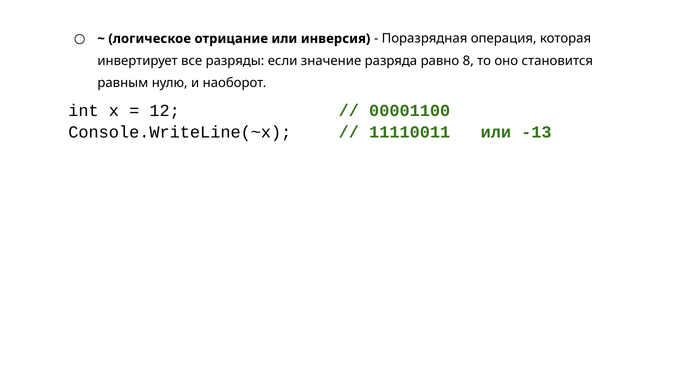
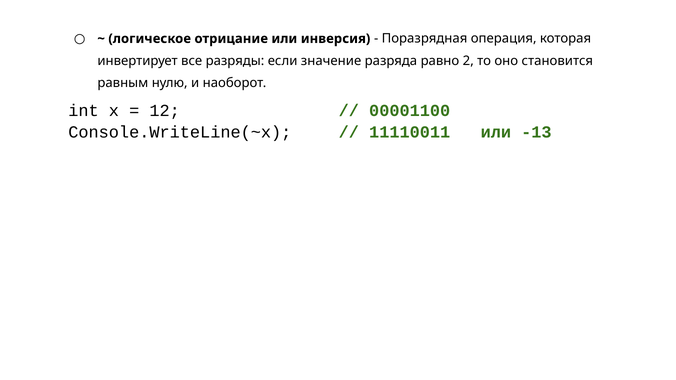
8: 8 -> 2
